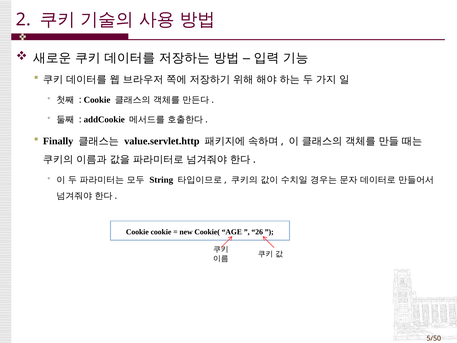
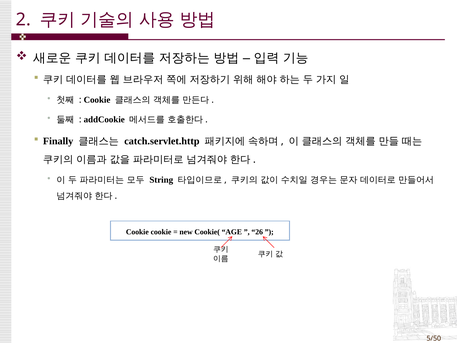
value.servlet.http: value.servlet.http -> catch.servlet.http
